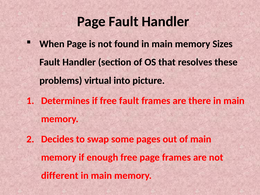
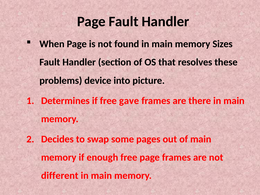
virtual: virtual -> device
free fault: fault -> gave
